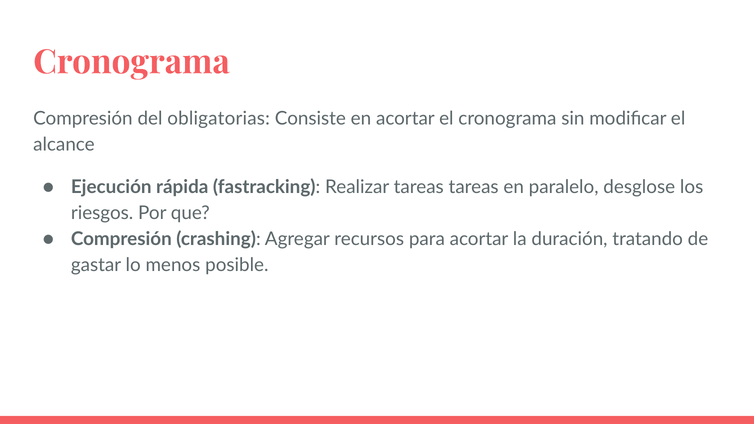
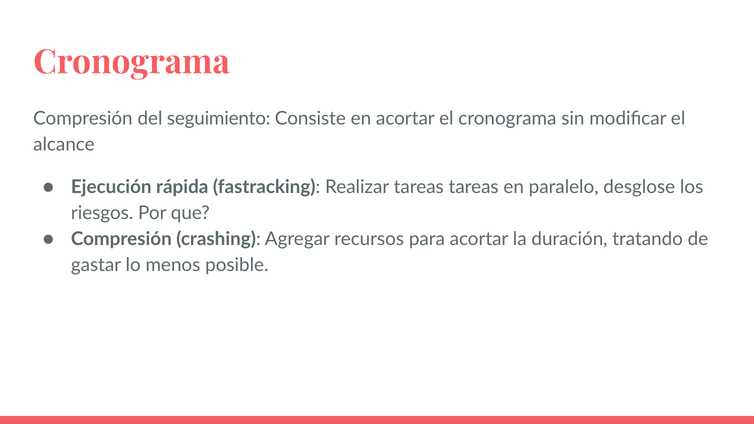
obligatorias: obligatorias -> seguimiento
